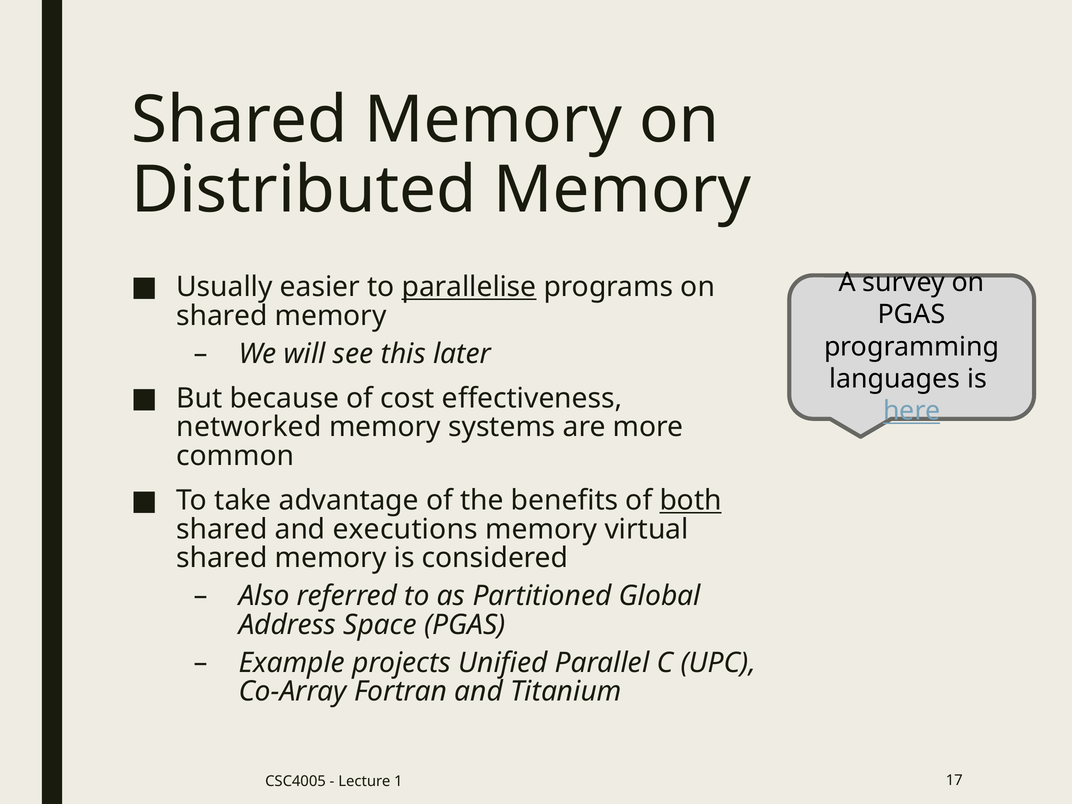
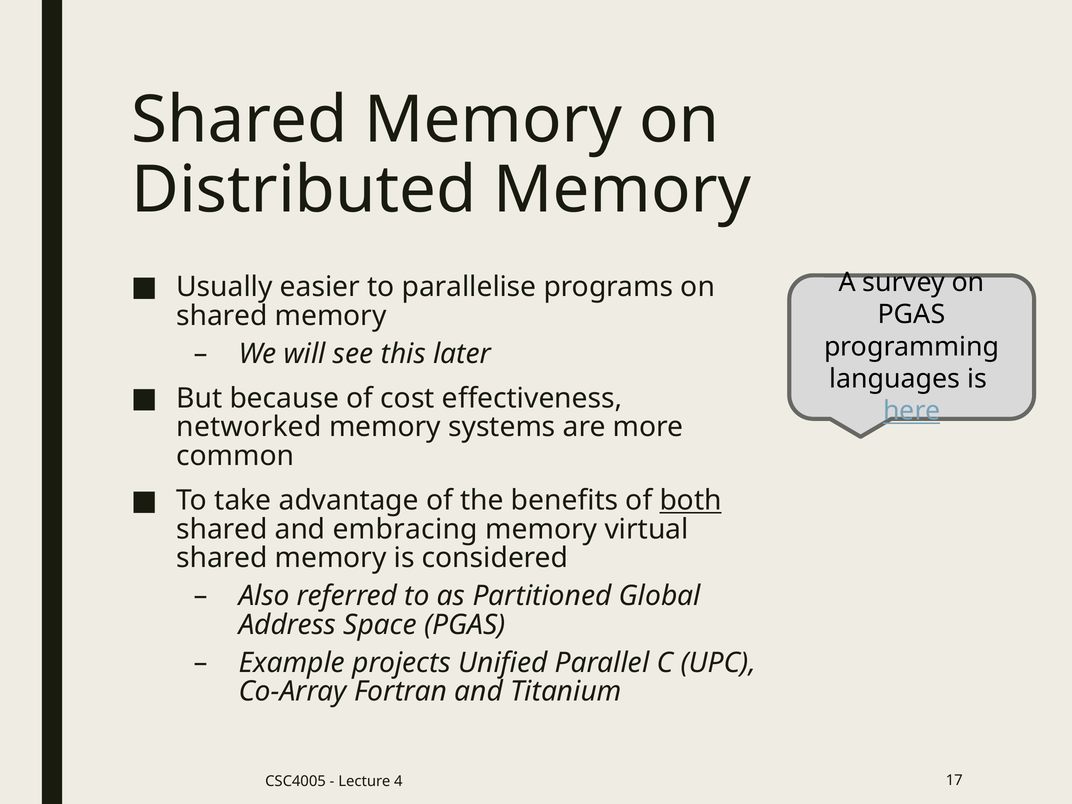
parallelise underline: present -> none
executions: executions -> embracing
1: 1 -> 4
